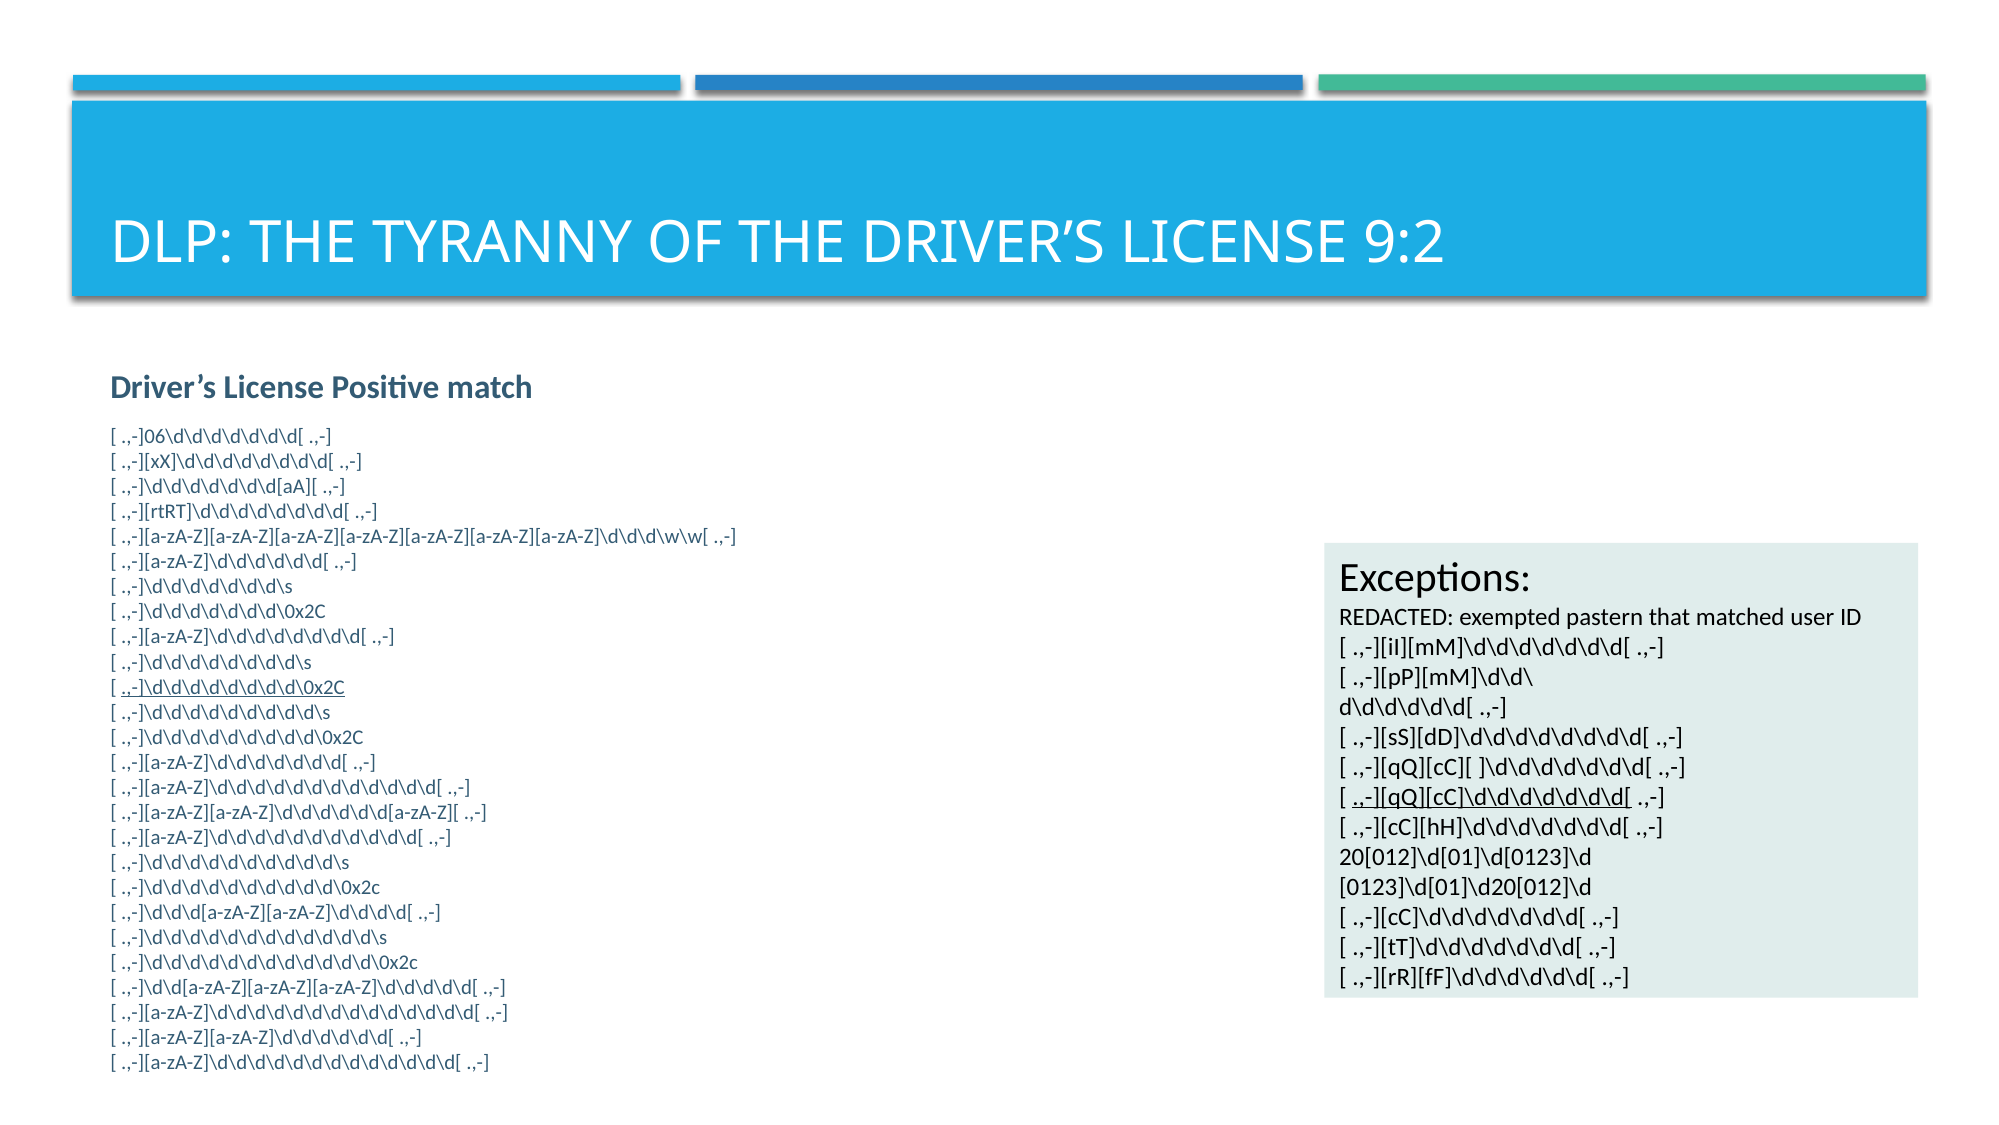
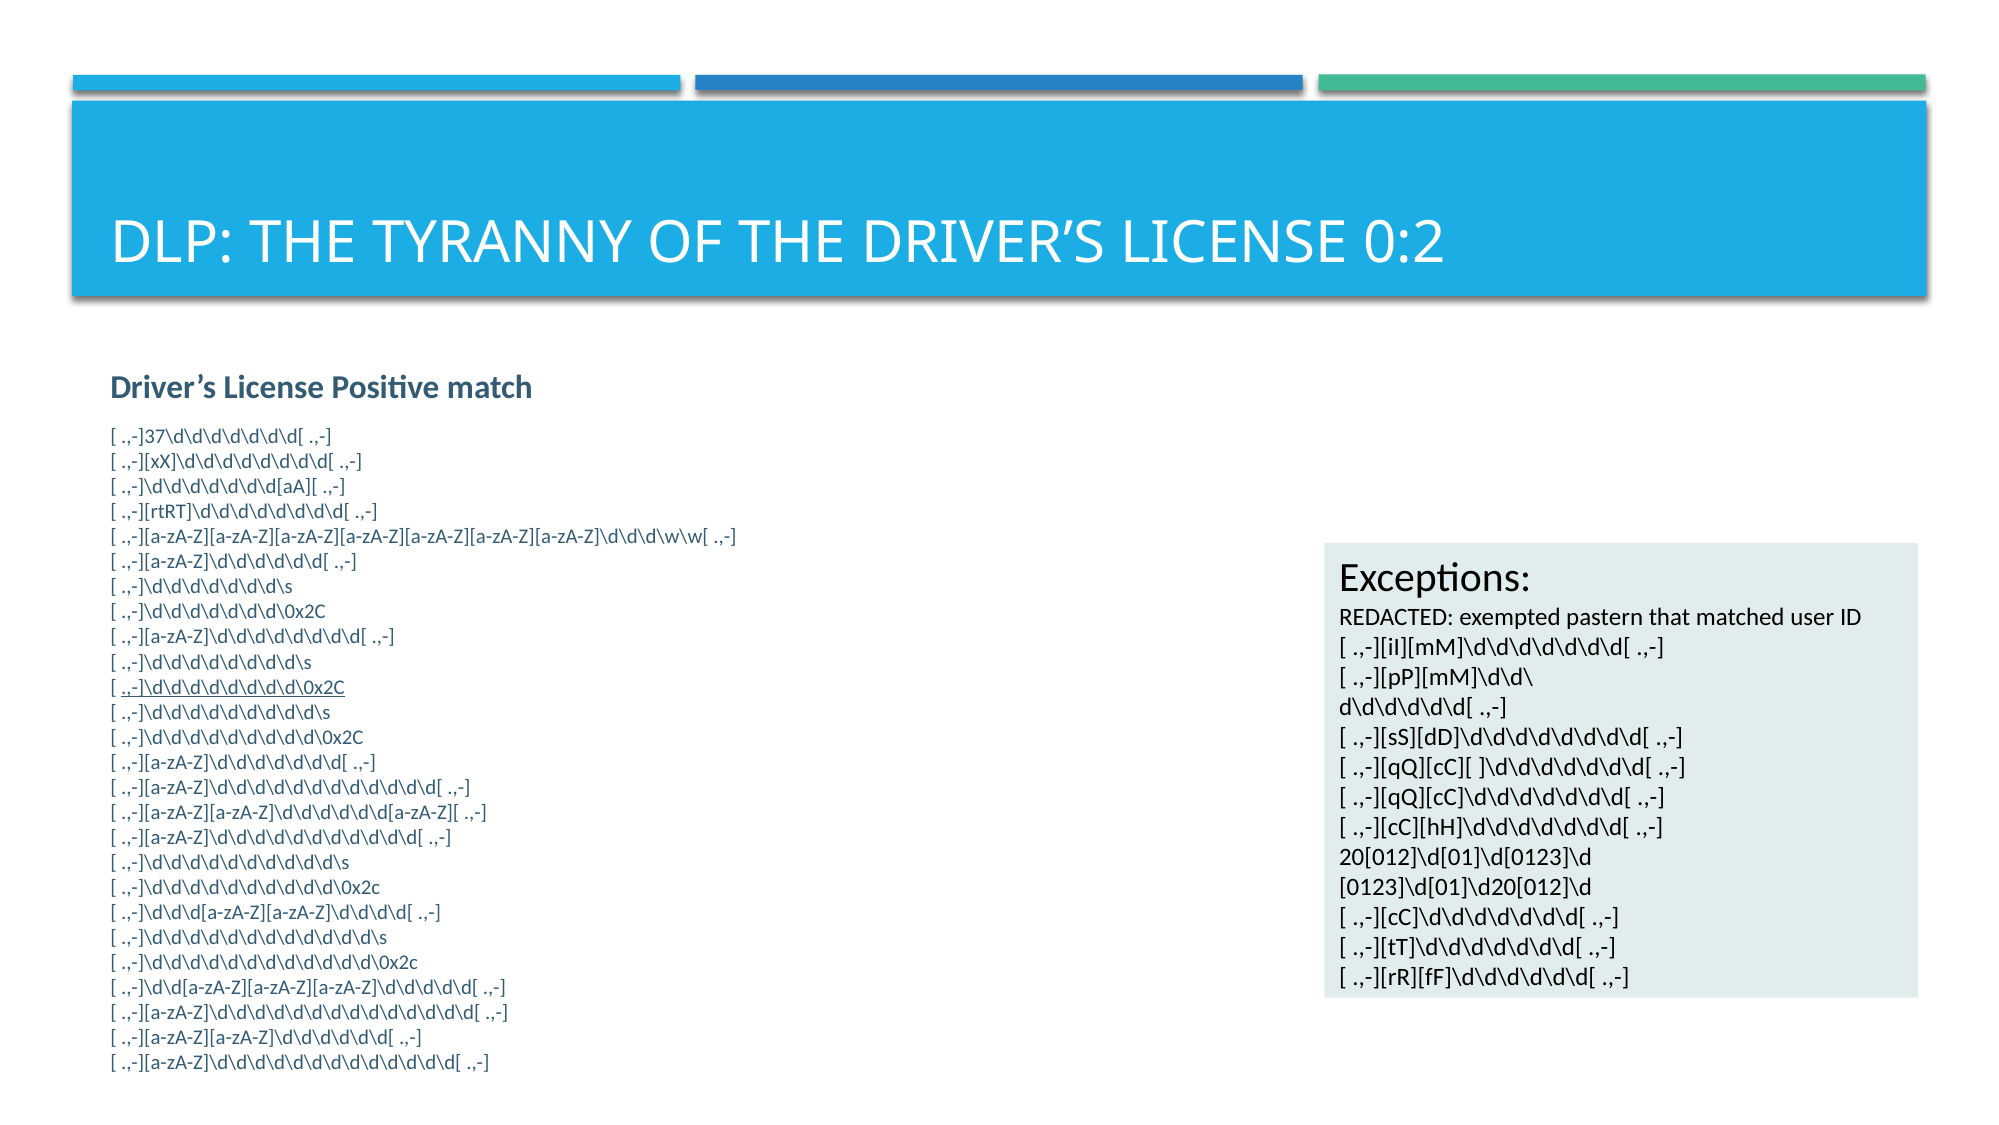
9:2: 9:2 -> 0:2
.,-]06\d\d\d\d\d\d\d[: .,-]06\d\d\d\d\d\d\d[ -> .,-]37\d\d\d\d\d\d\d[
.,-][qQ][cC]\d\d\d\d\d\d\d[ underline: present -> none
